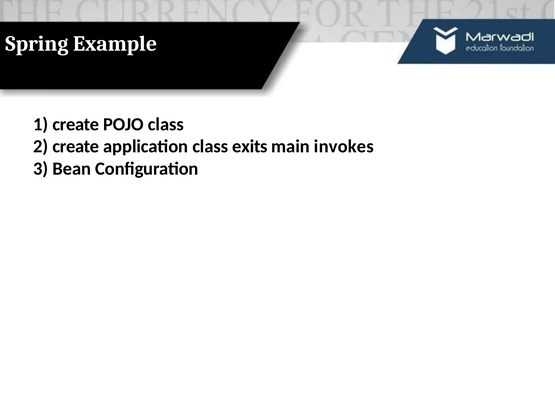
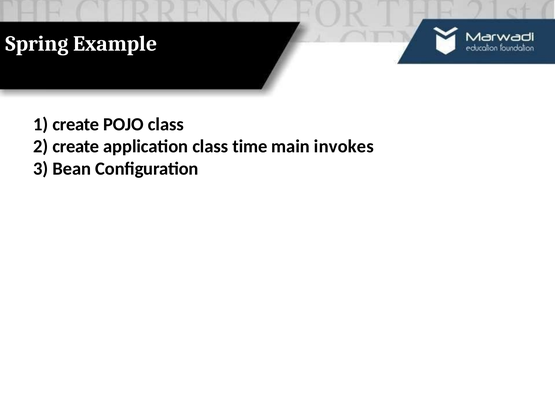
exits: exits -> time
